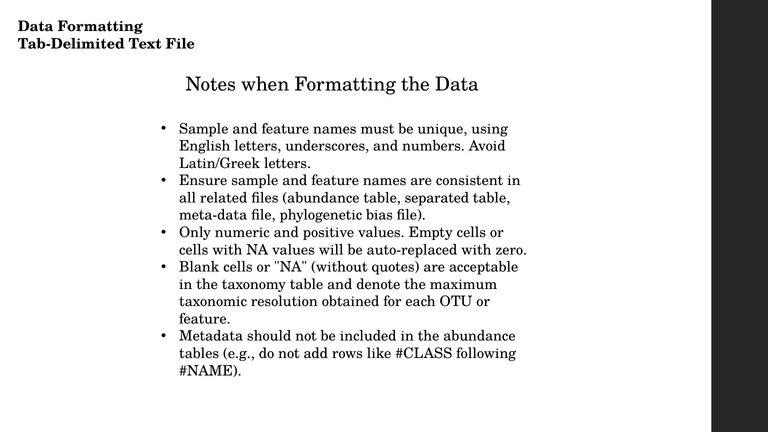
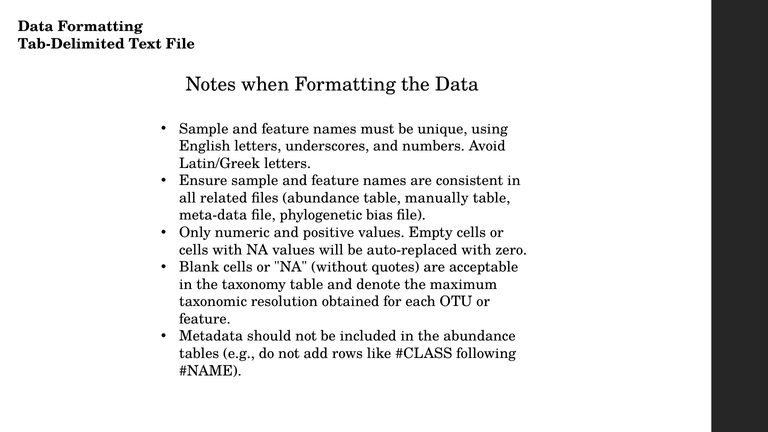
separated: separated -> manually
